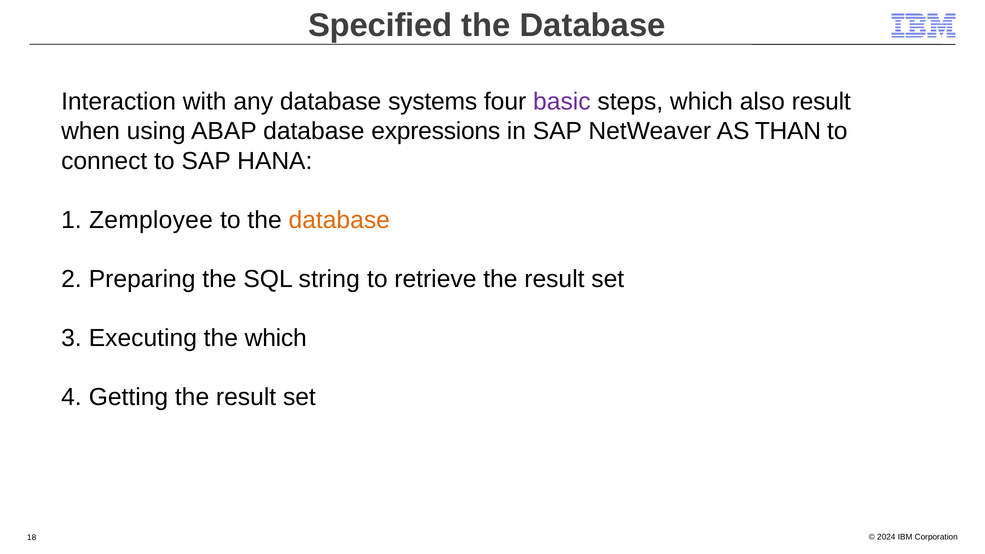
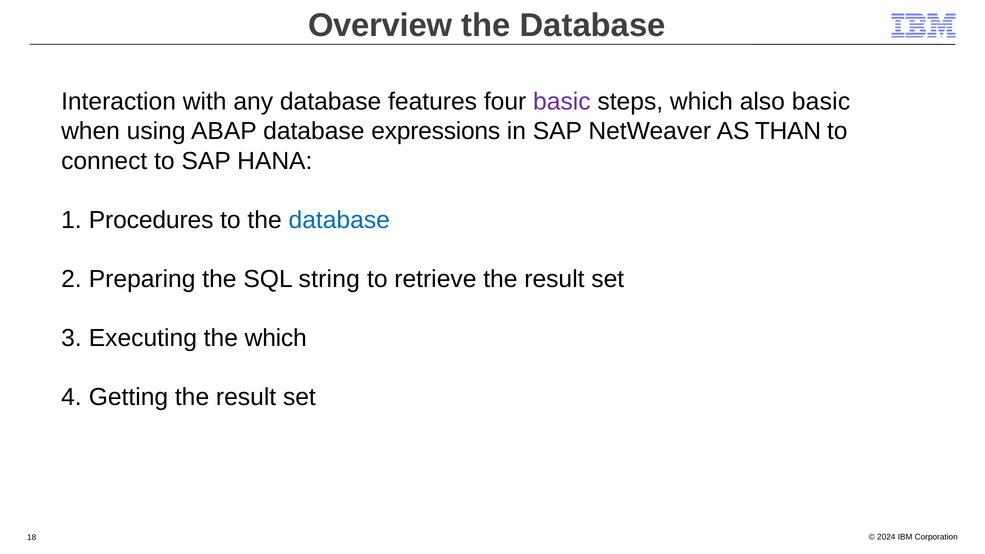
Specified: Specified -> Overview
systems: systems -> features
also result: result -> basic
Zemployee: Zemployee -> Procedures
database at (339, 220) colour: orange -> blue
